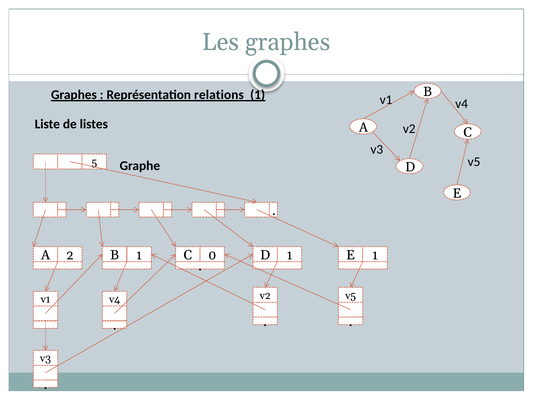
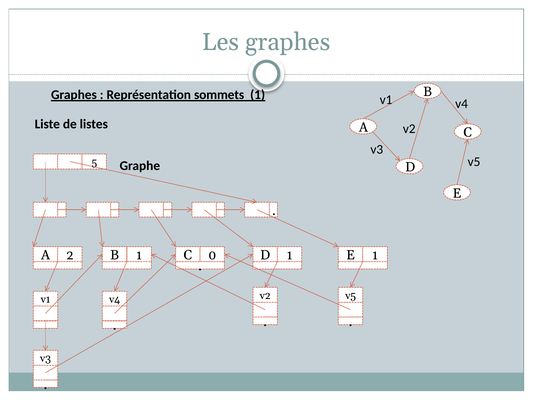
relations: relations -> sommets
